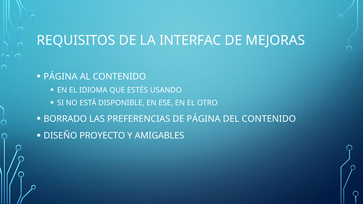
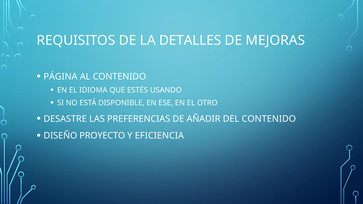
INTERFAC: INTERFAC -> DETALLES
BORRADO: BORRADO -> DESASTRE
DE PÁGINA: PÁGINA -> AÑADIR
AMIGABLES: AMIGABLES -> EFICIENCIA
